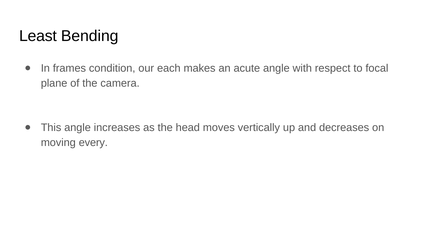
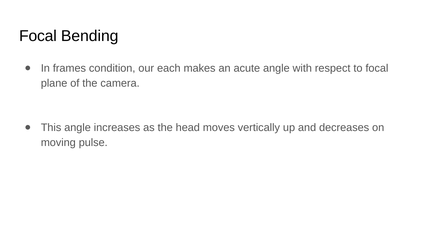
Least at (38, 36): Least -> Focal
every: every -> pulse
